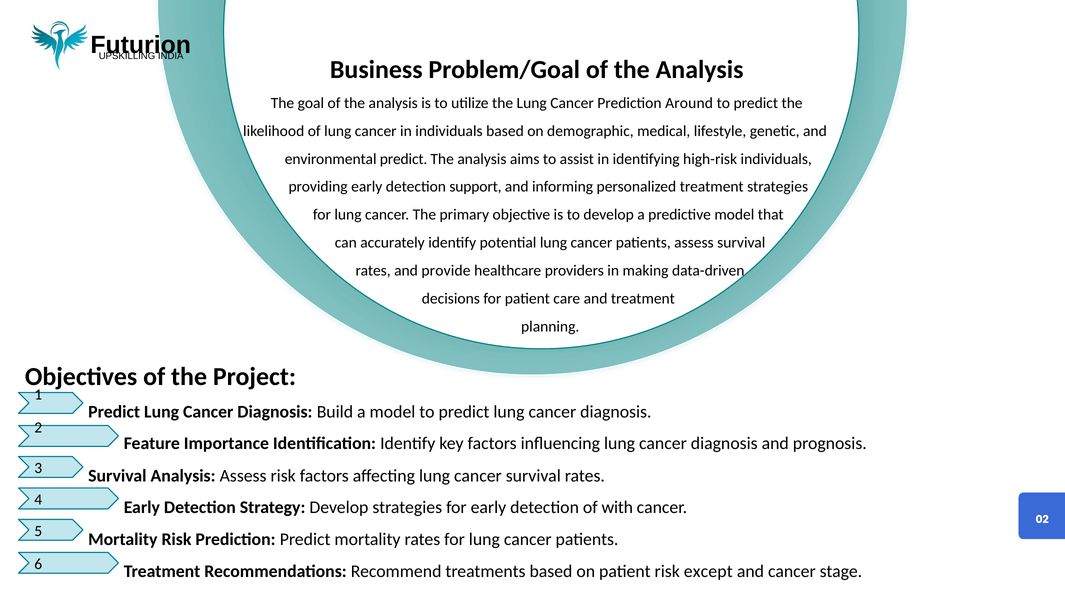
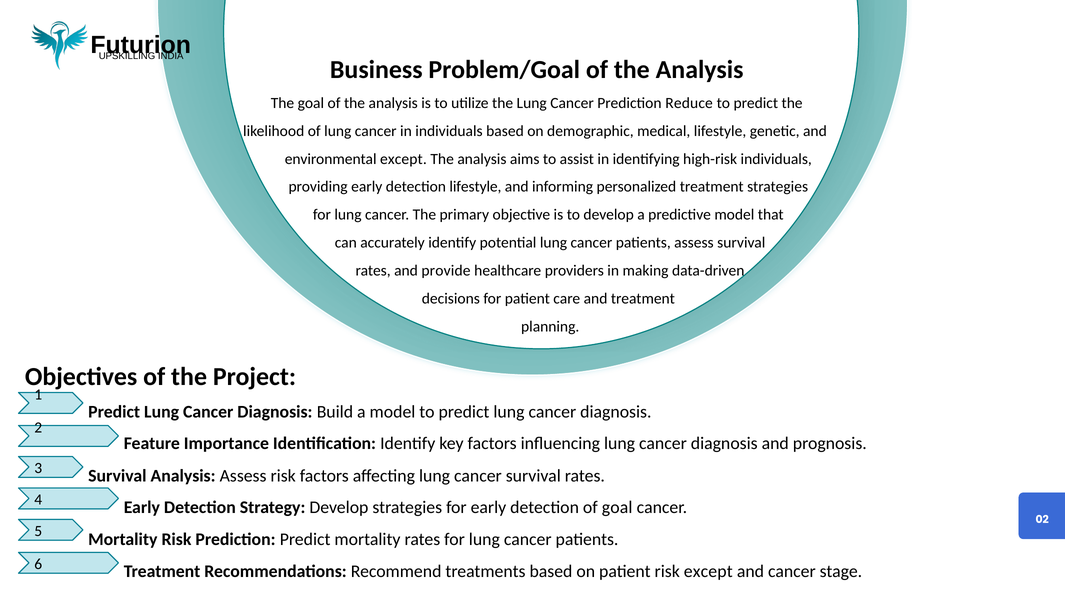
Around: Around -> Reduce
environmental predict: predict -> except
detection support: support -> lifestyle
of with: with -> goal
